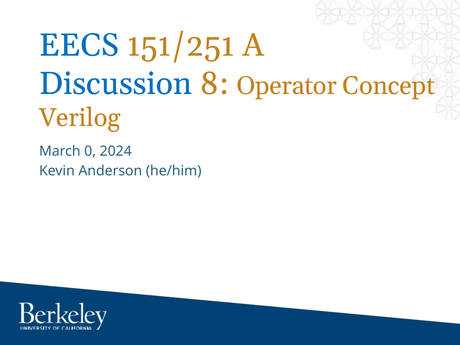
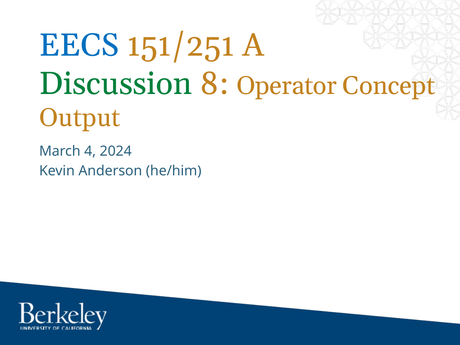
Discussion colour: blue -> green
Verilog: Verilog -> Output
0: 0 -> 4
